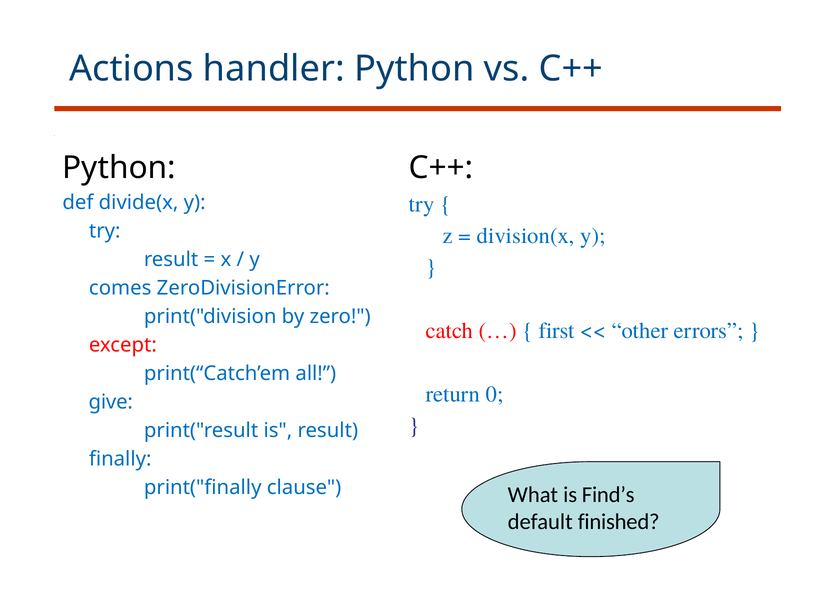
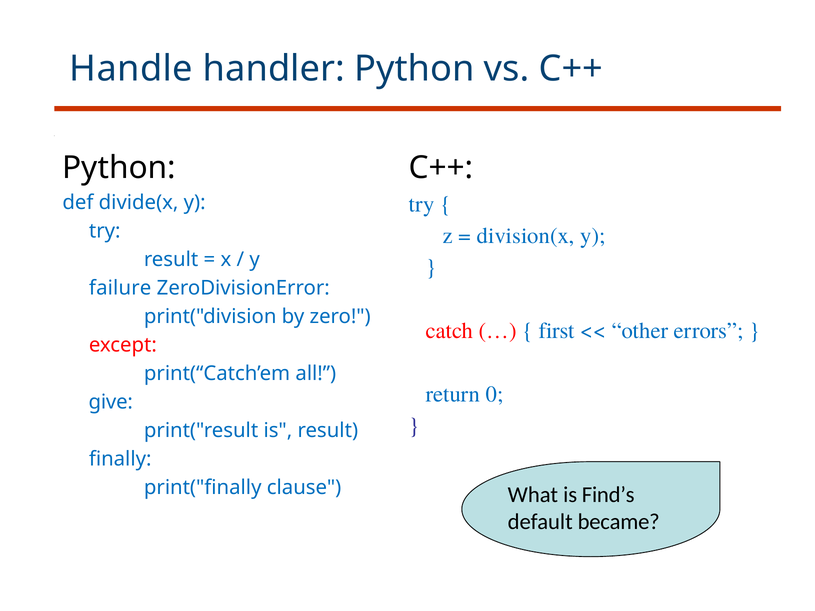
Actions: Actions -> Handle
comes: comes -> failure
finished: finished -> became
